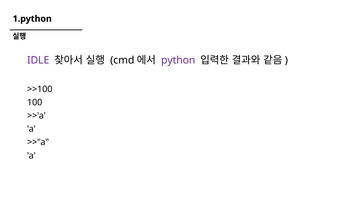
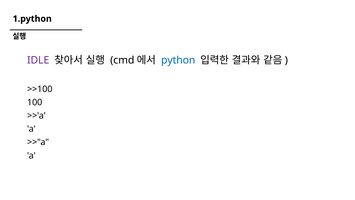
python colour: purple -> blue
